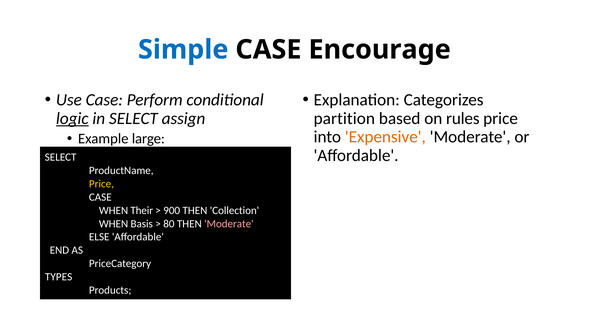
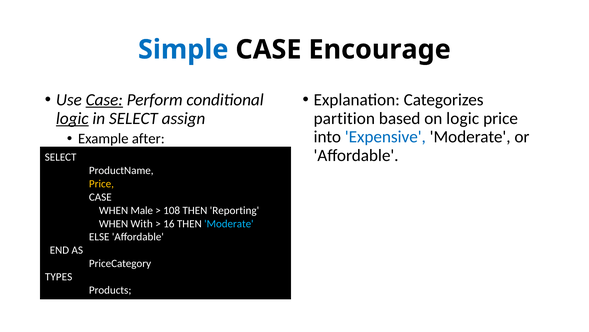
Case at (104, 100) underline: none -> present
on rules: rules -> logic
Expensive colour: orange -> blue
large: large -> after
Their: Their -> Male
900: 900 -> 108
Collection: Collection -> Reporting
Basis: Basis -> With
80: 80 -> 16
Moderate at (229, 223) colour: pink -> light blue
